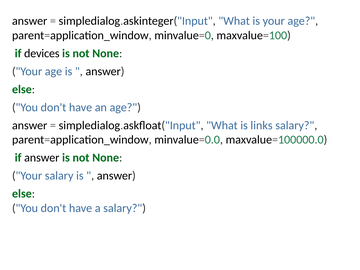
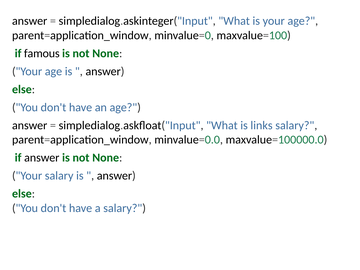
devices: devices -> famous
